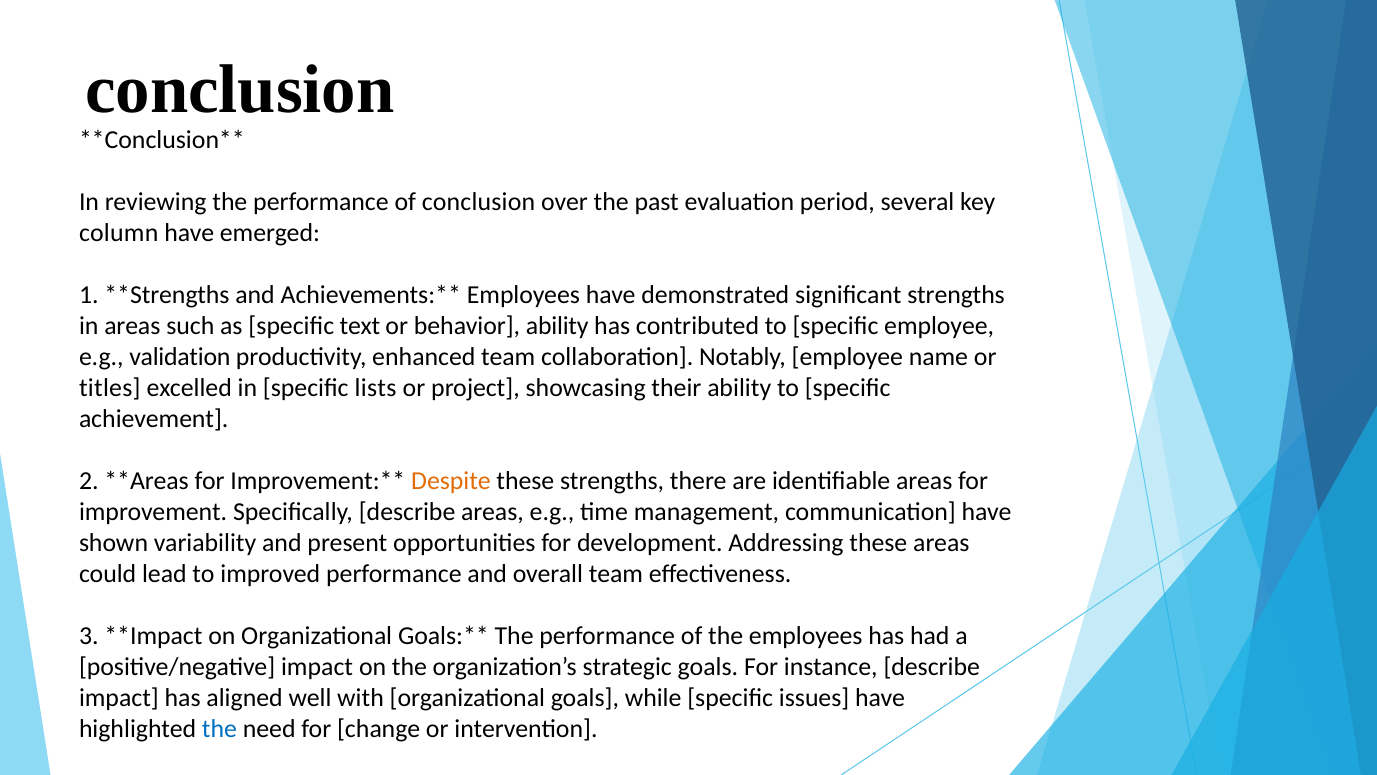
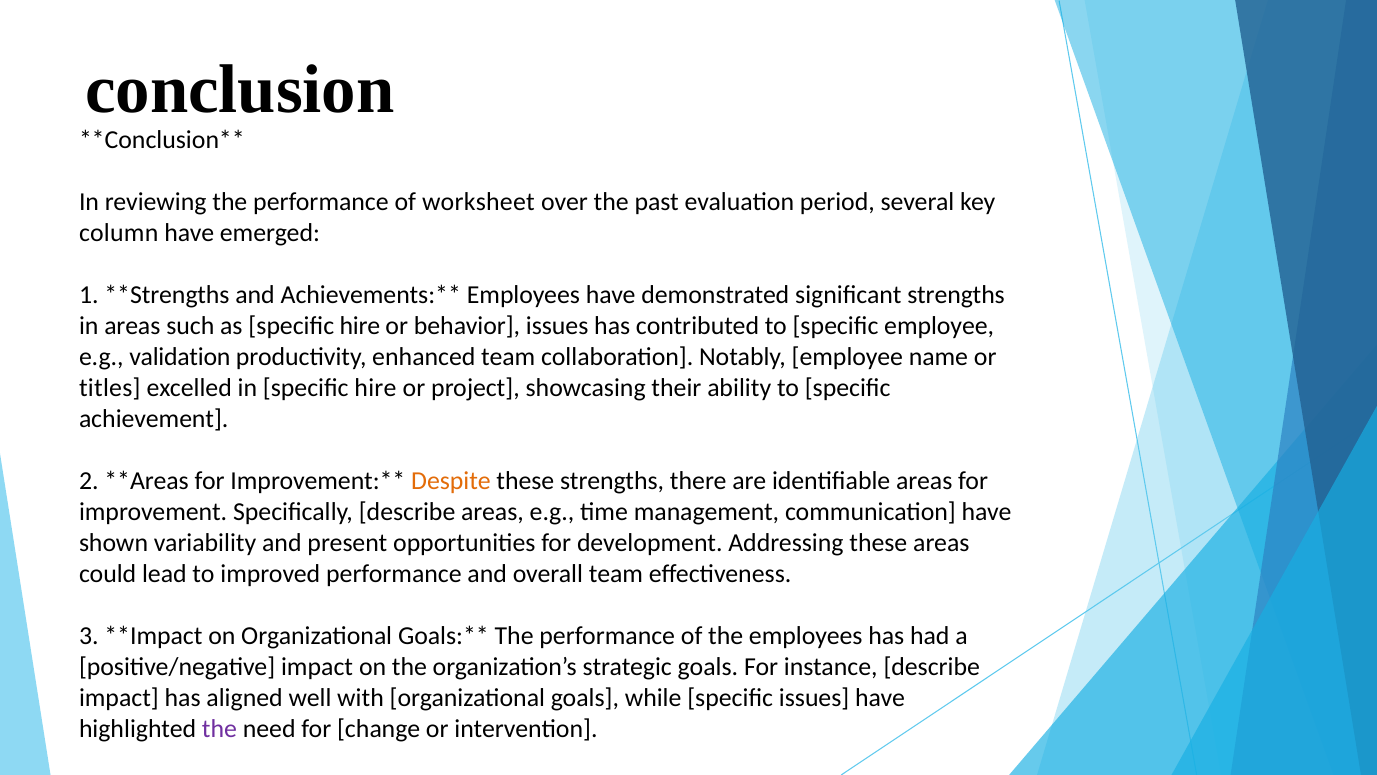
of conclusion: conclusion -> worksheet
as specific text: text -> hire
behavior ability: ability -> issues
in specific lists: lists -> hire
the at (219, 729) colour: blue -> purple
